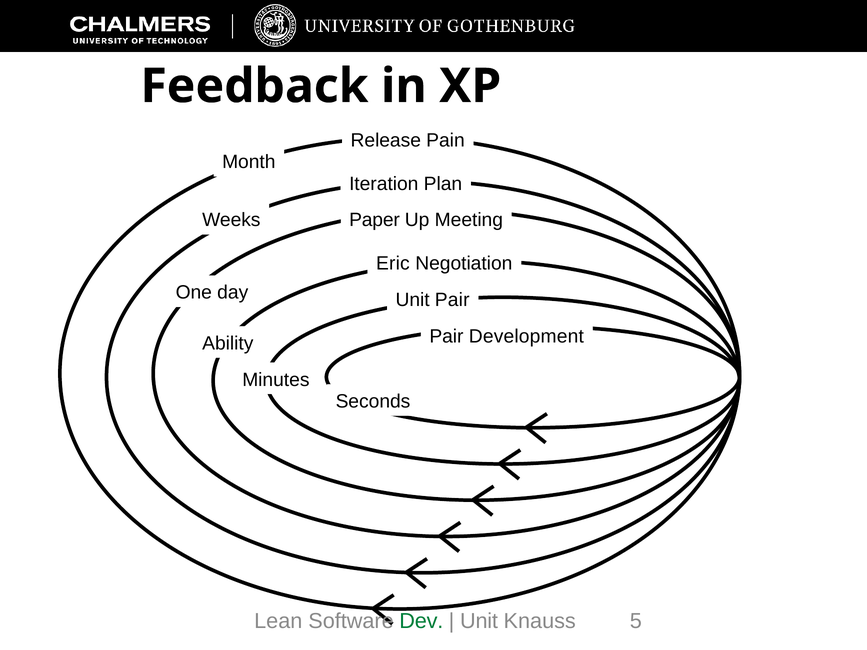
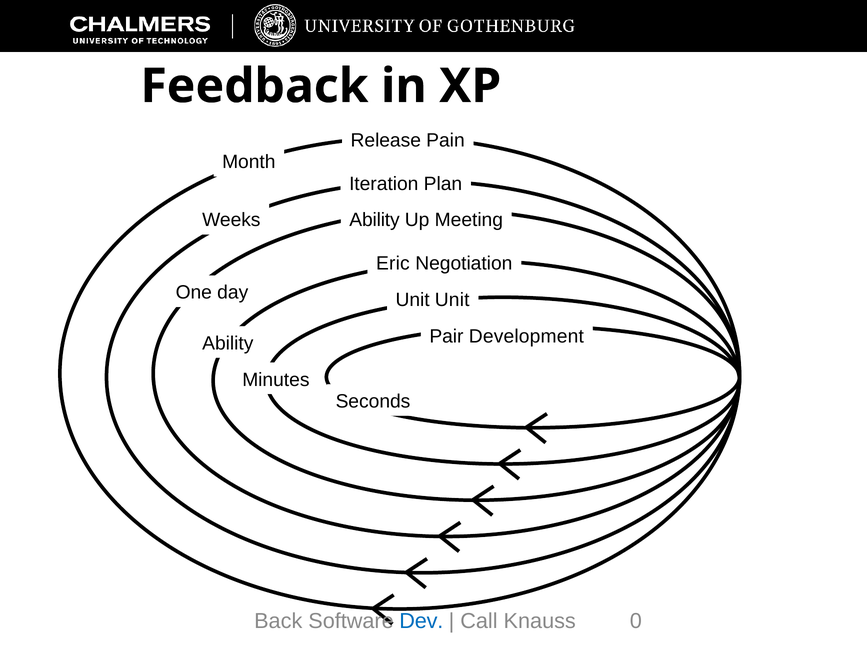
Paper at (375, 220): Paper -> Ability
Unit Pair: Pair -> Unit
Lean: Lean -> Back
Dev colour: green -> blue
Unit at (479, 621): Unit -> Call
5: 5 -> 0
